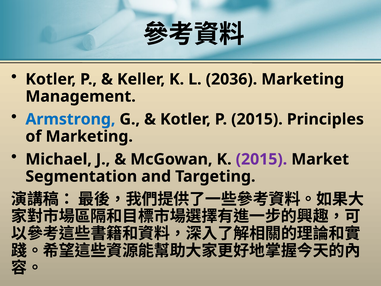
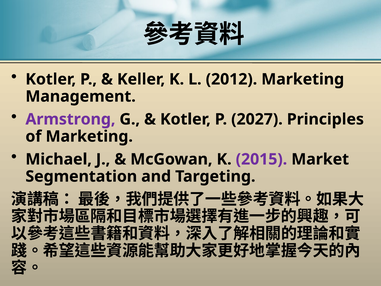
2036: 2036 -> 2012
Armstrong colour: blue -> purple
P 2015: 2015 -> 2027
